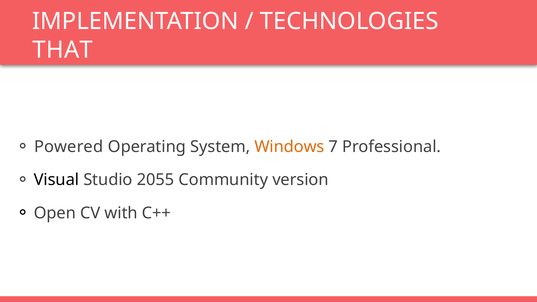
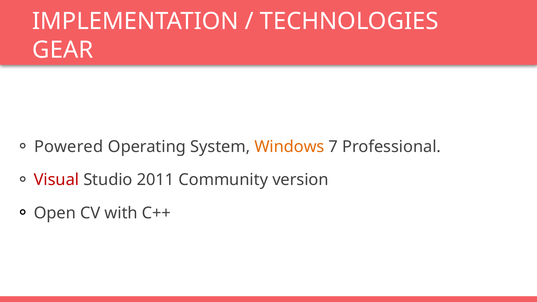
THAT: THAT -> GEAR
Visual colour: black -> red
2055: 2055 -> 2011
